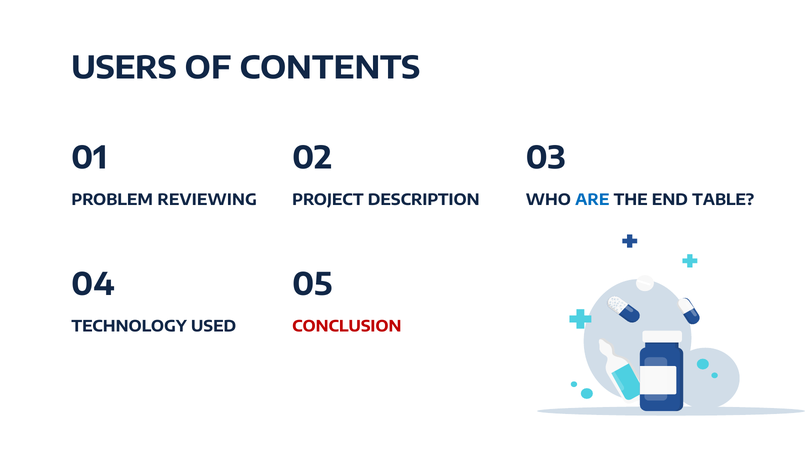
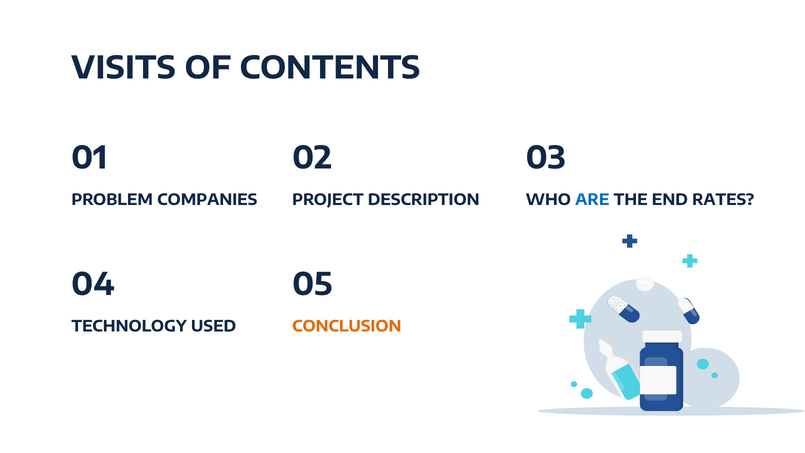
USERS: USERS -> VISITS
REVIEWING: REVIEWING -> COMPANIES
TABLE: TABLE -> RATES
CONCLUSION colour: red -> orange
